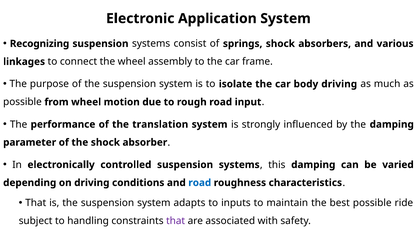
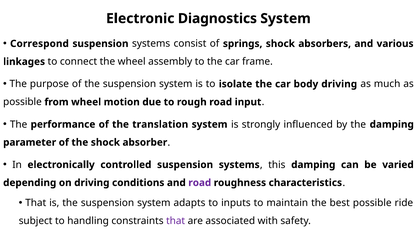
Application: Application -> Diagnostics
Recognizing: Recognizing -> Correspond
road at (200, 182) colour: blue -> purple
